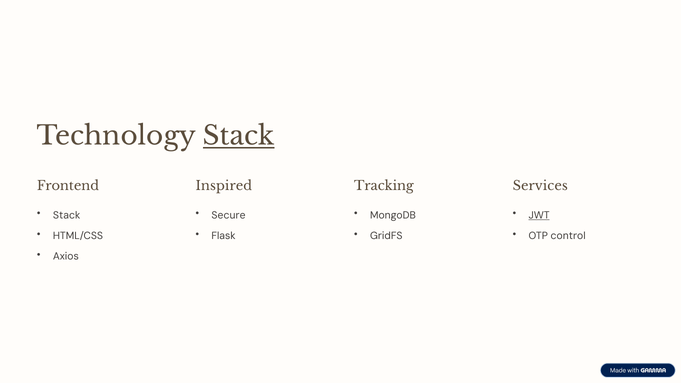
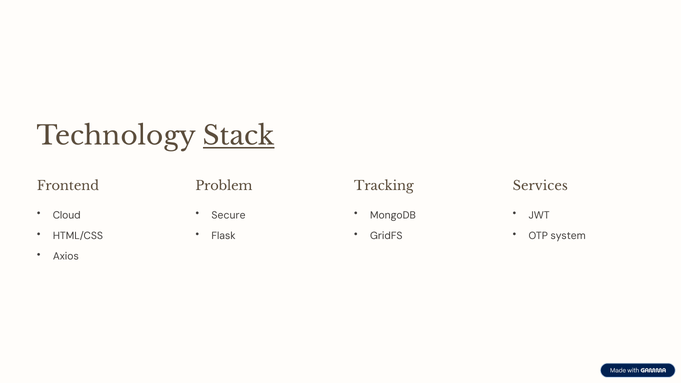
Inspired: Inspired -> Problem
Stack at (67, 215): Stack -> Cloud
JWT underline: present -> none
control: control -> system
